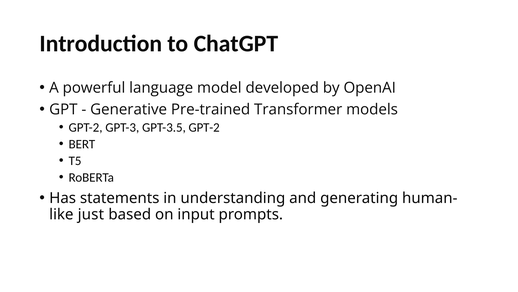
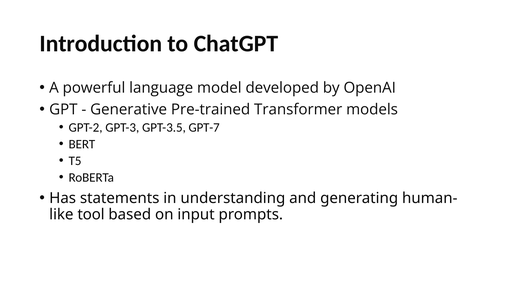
GPT-3.5 GPT-2: GPT-2 -> GPT-7
just: just -> tool
